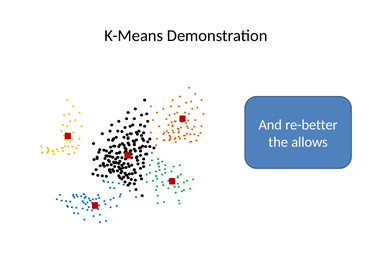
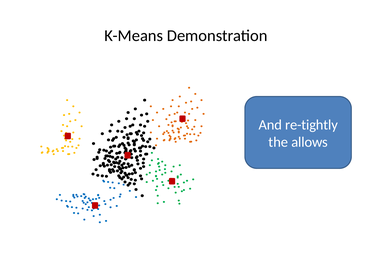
re-better: re-better -> re-tightly
